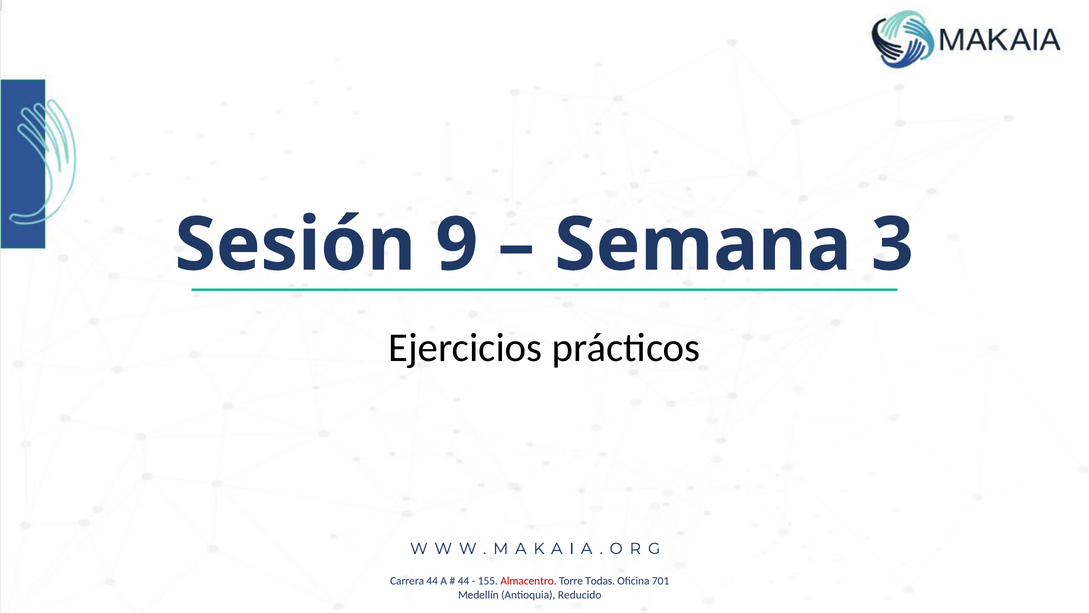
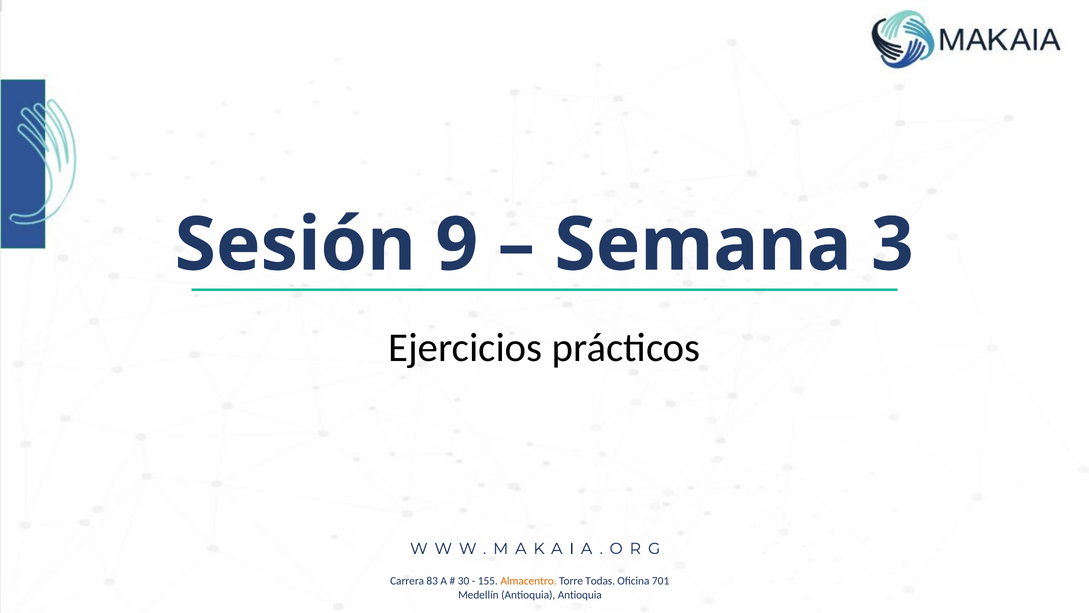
Carrera 44: 44 -> 83
44 at (464, 581): 44 -> 30
Almacentro colour: red -> orange
Antioquia Reducido: Reducido -> Antioquia
